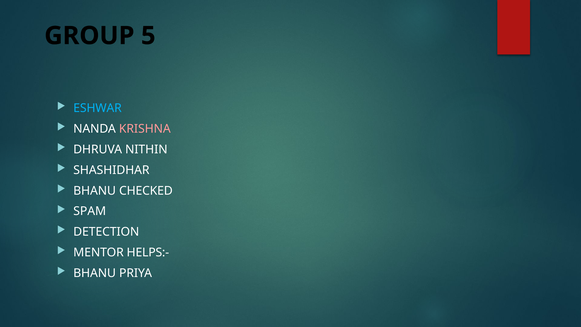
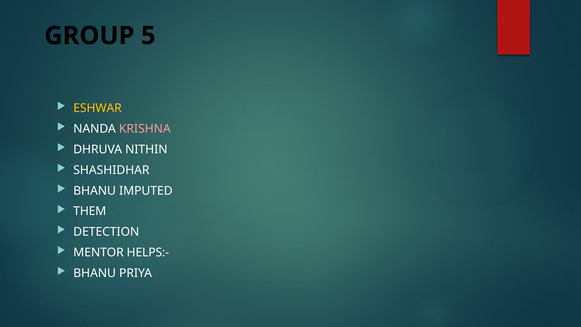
ESHWAR colour: light blue -> yellow
CHECKED: CHECKED -> IMPUTED
SPAM: SPAM -> THEM
